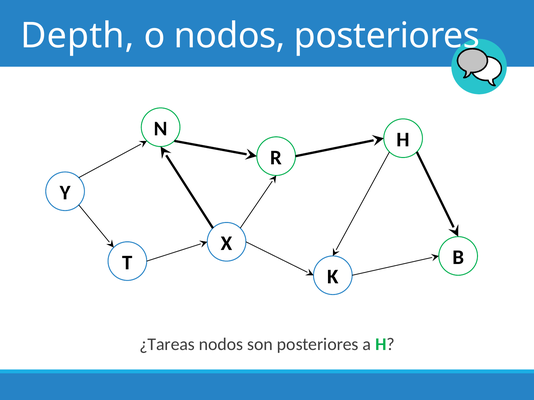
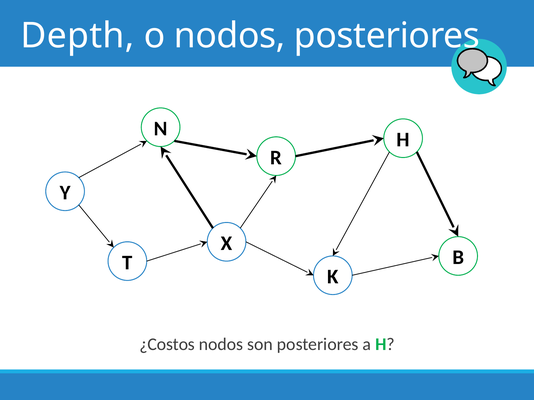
¿Tareas: ¿Tareas -> ¿Costos
